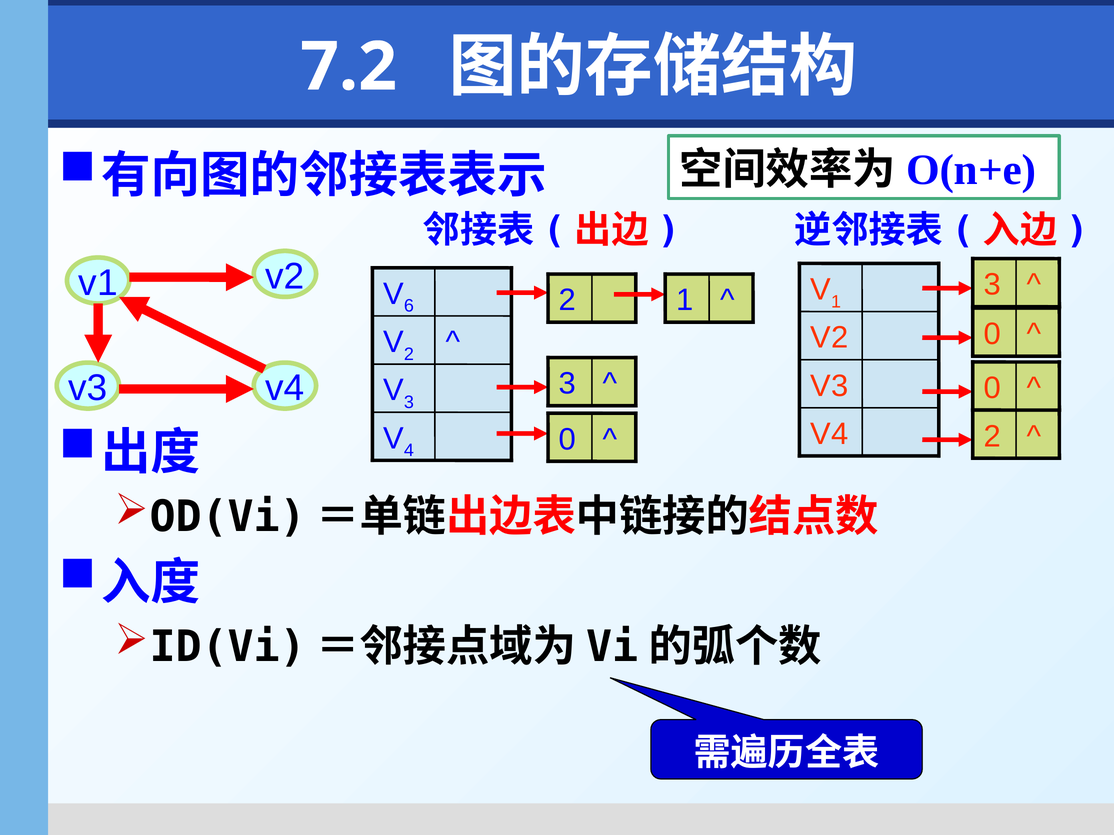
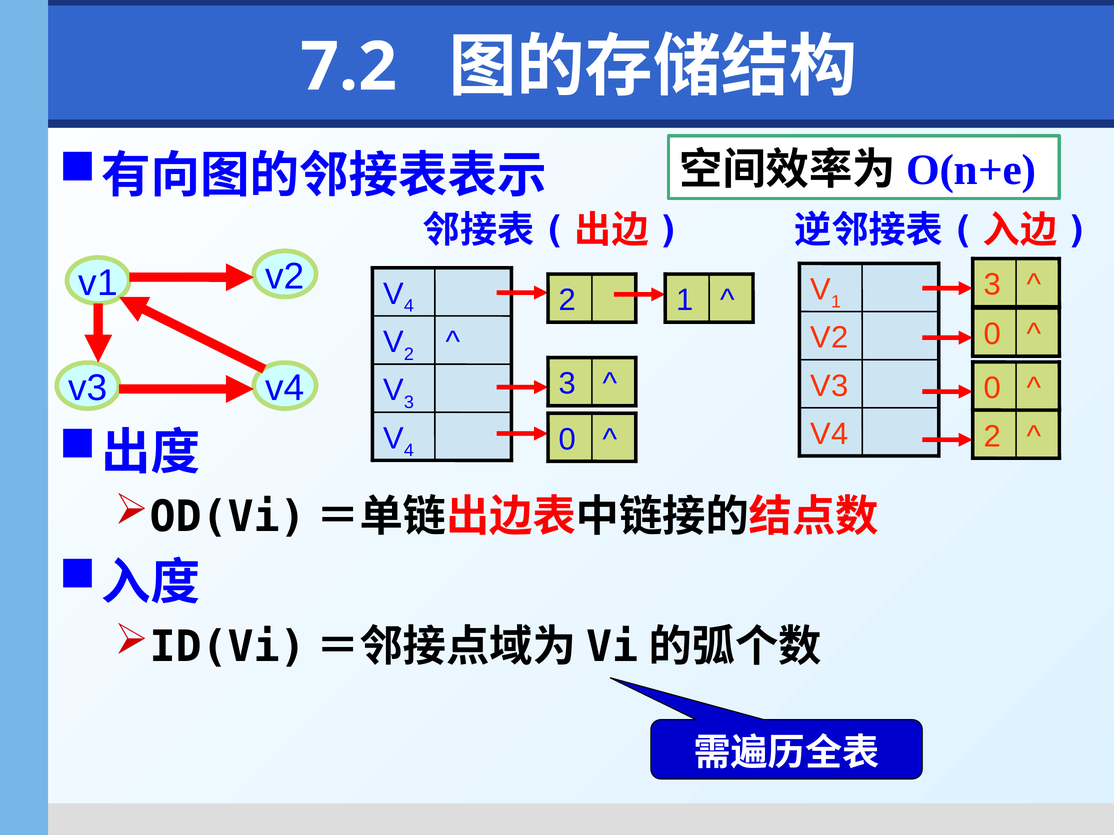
6 at (409, 306): 6 -> 4
